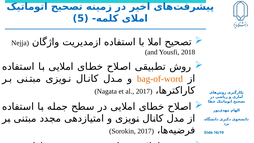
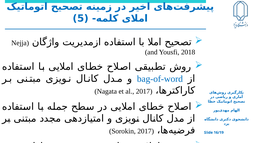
bag-of-word colour: orange -> blue
